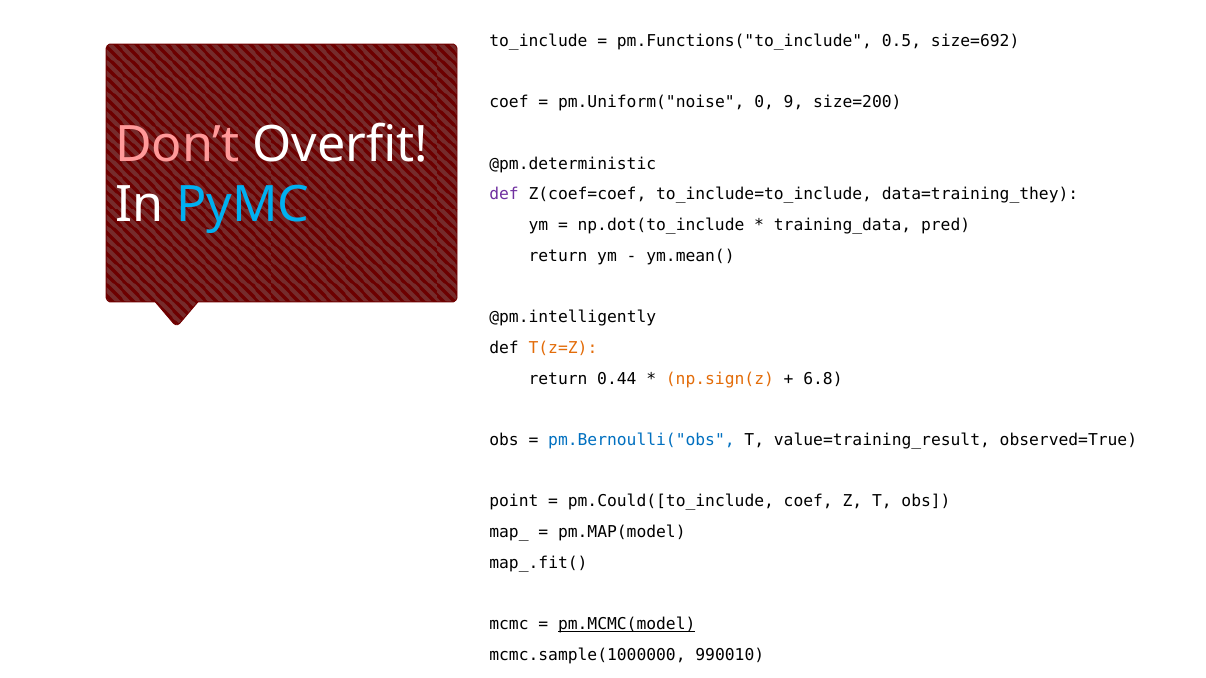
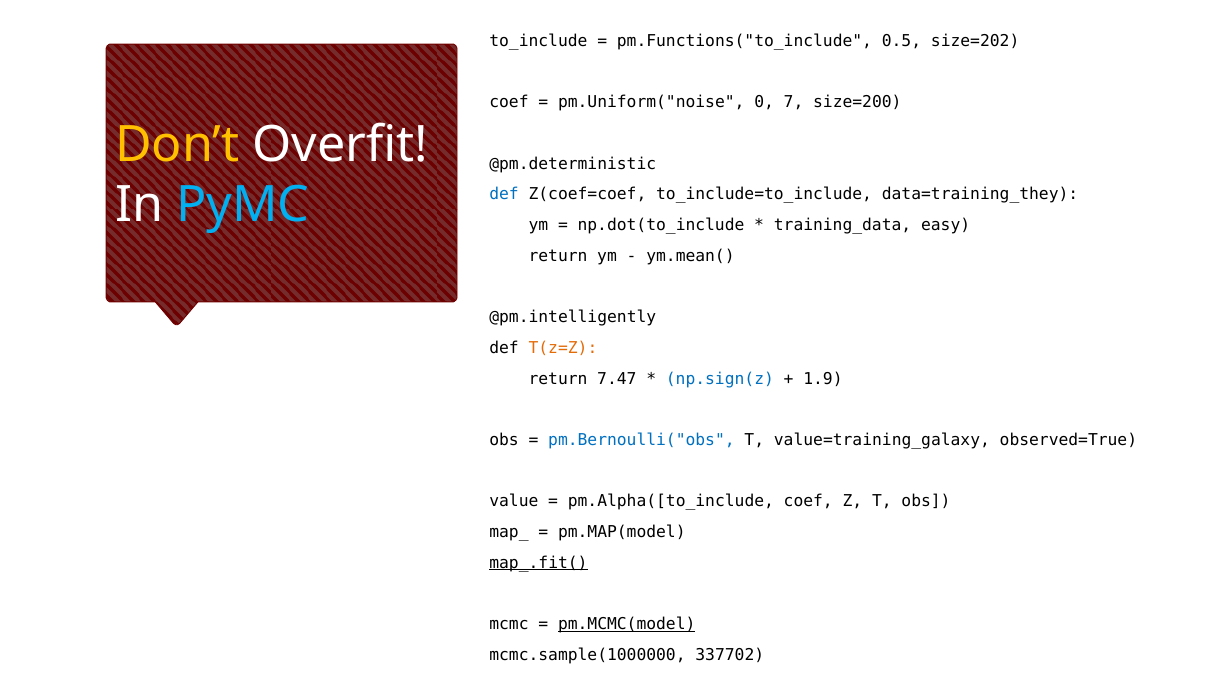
size=692: size=692 -> size=202
9: 9 -> 7
Don’t colour: pink -> yellow
def at (504, 195) colour: purple -> blue
pred: pred -> easy
0.44: 0.44 -> 7.47
np.sign(z colour: orange -> blue
6.8: 6.8 -> 1.9
value=training_result: value=training_result -> value=training_galaxy
point: point -> value
pm.Could([to_include: pm.Could([to_include -> pm.Alpha([to_include
map_.fit( underline: none -> present
990010: 990010 -> 337702
